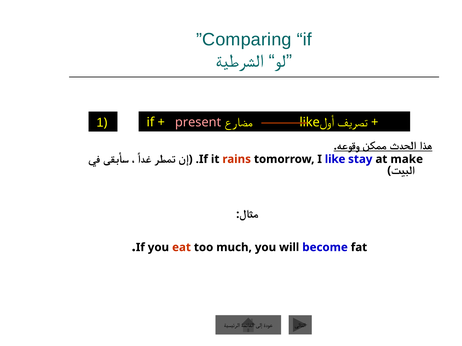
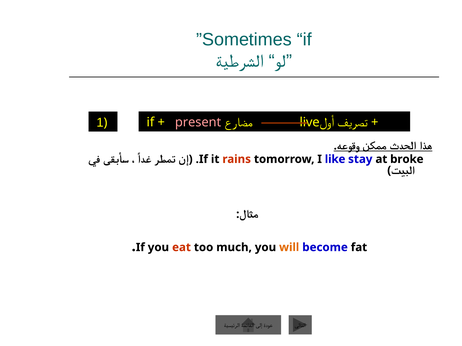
Comparing: Comparing -> Sometimes
like at (310, 123): like -> live
make: make -> broke
will colour: black -> orange
